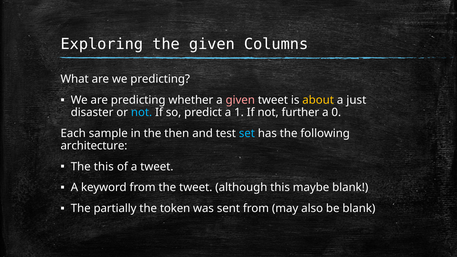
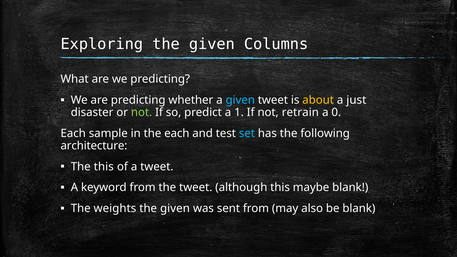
given at (240, 100) colour: pink -> light blue
not at (142, 112) colour: light blue -> light green
further: further -> retrain
the then: then -> each
partially: partially -> weights
token at (175, 208): token -> given
